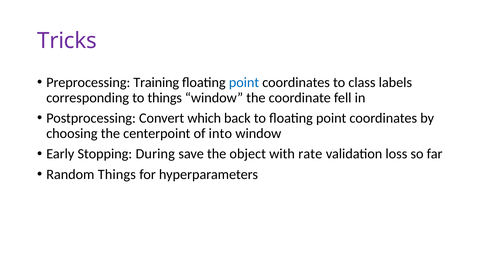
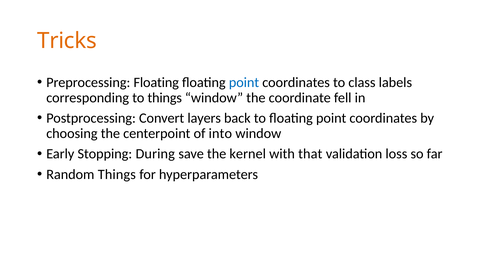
Tricks colour: purple -> orange
Preprocessing Training: Training -> Floating
which: which -> layers
object: object -> kernel
rate: rate -> that
